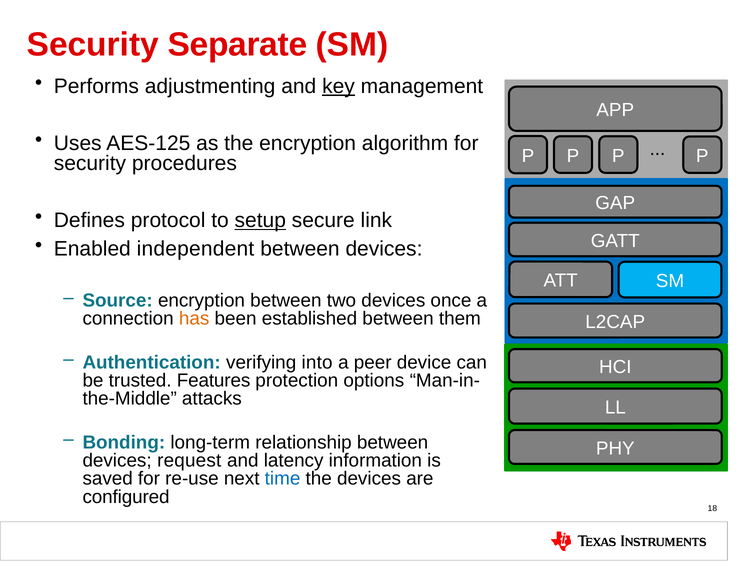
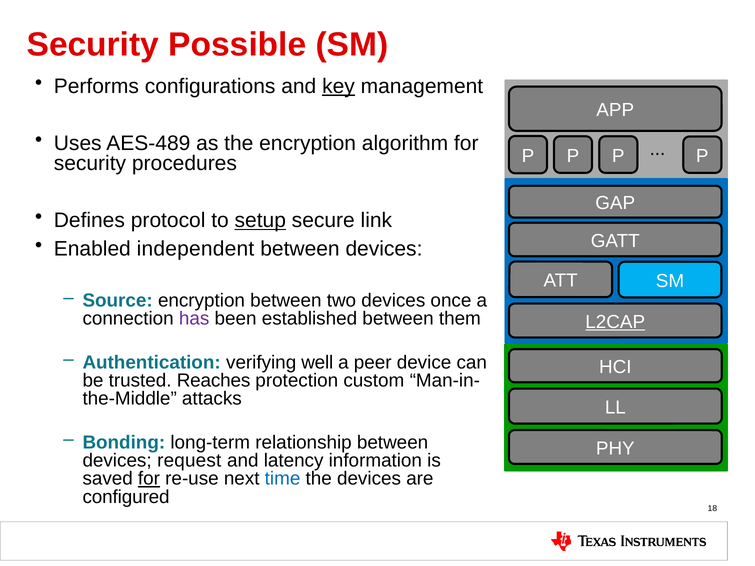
Separate: Separate -> Possible
adjustmenting: adjustmenting -> configurations
AES-125: AES-125 -> AES-489
has colour: orange -> purple
L2CAP underline: none -> present
into: into -> well
Features: Features -> Reaches
options: options -> custom
for at (149, 479) underline: none -> present
